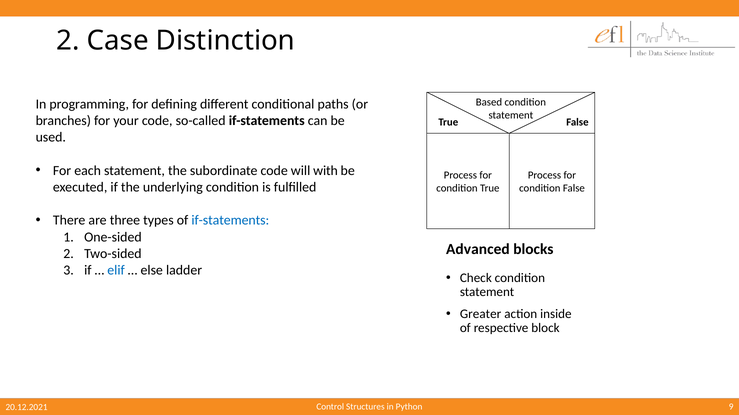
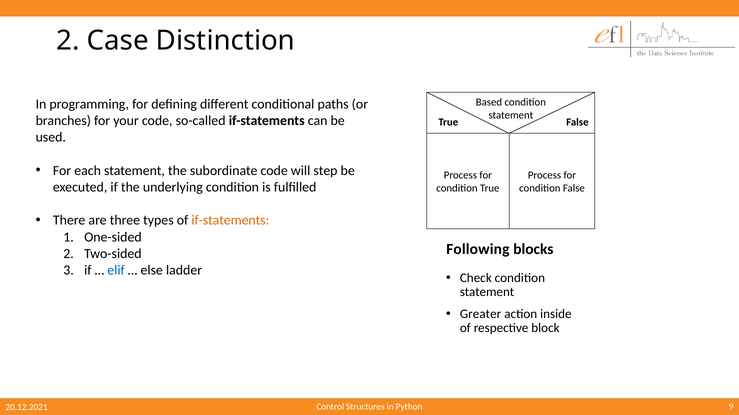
with: with -> step
if-statements at (230, 221) colour: blue -> orange
Advanced: Advanced -> Following
